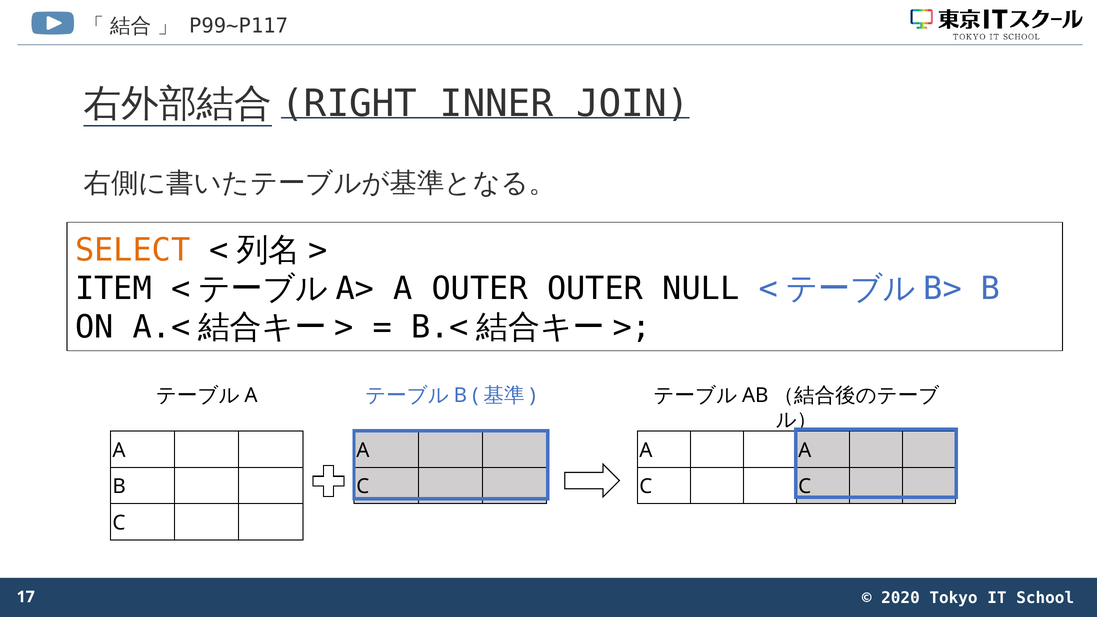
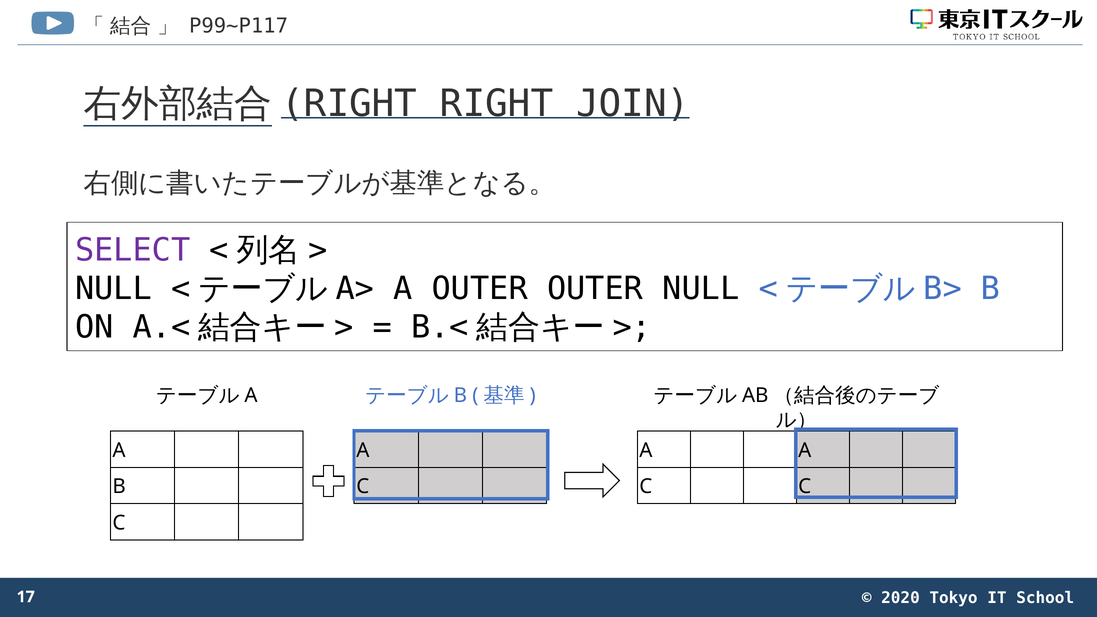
RIGHT INNER: INNER -> RIGHT
SELECT colour: orange -> purple
ITEM at (113, 289): ITEM -> NULL
